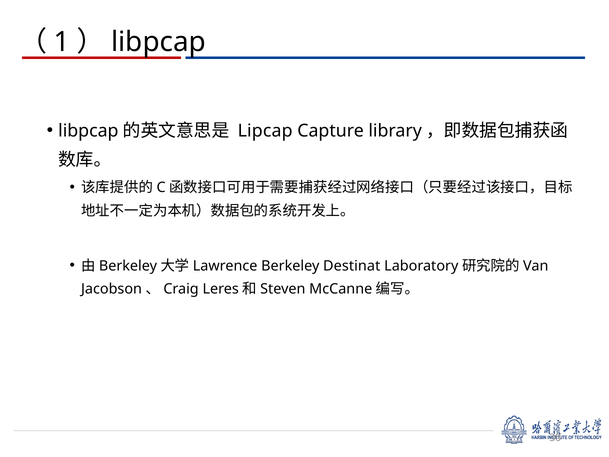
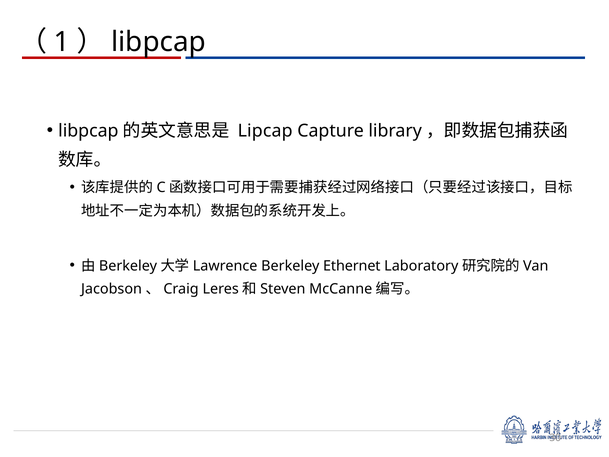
Destinat: Destinat -> Ethernet
